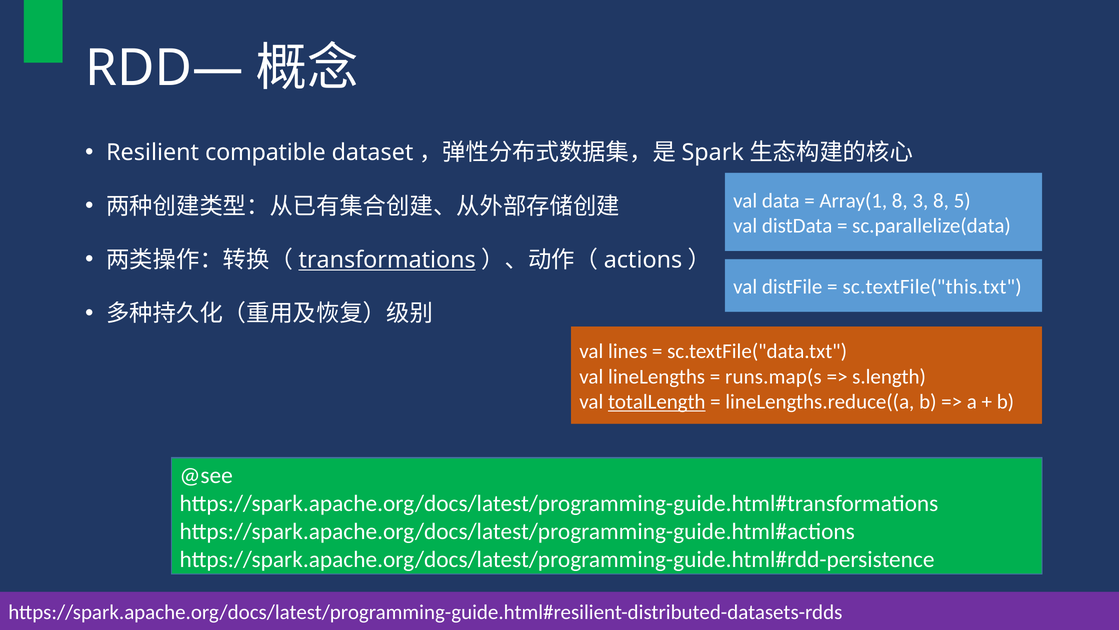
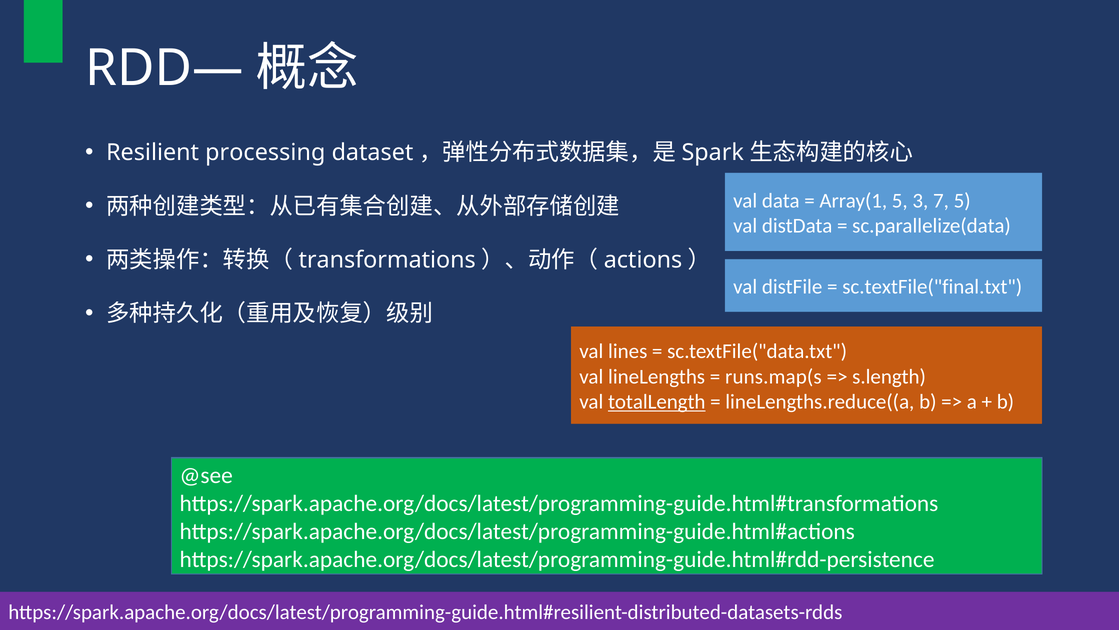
compatible: compatible -> processing
Array(1 8: 8 -> 5
3 8: 8 -> 7
transformations underline: present -> none
sc.textFile("this.txt: sc.textFile("this.txt -> sc.textFile("final.txt
